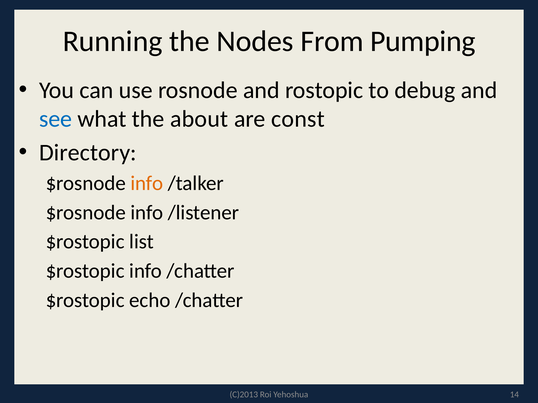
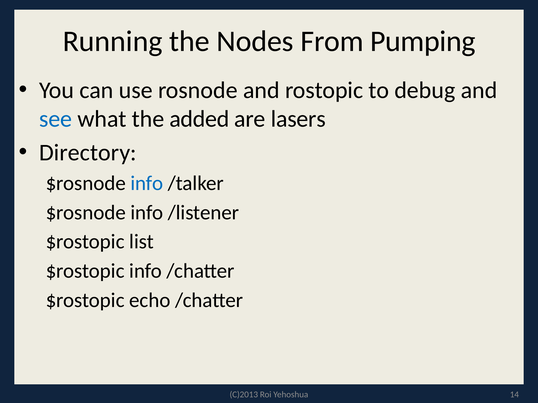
about: about -> added
const: const -> lasers
info at (147, 184) colour: orange -> blue
